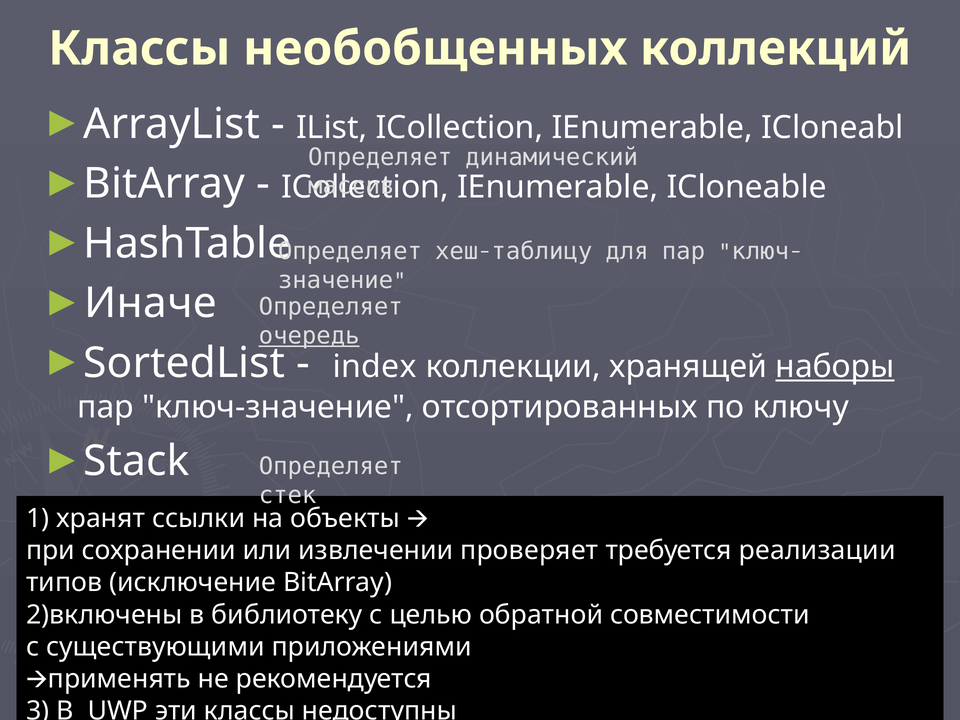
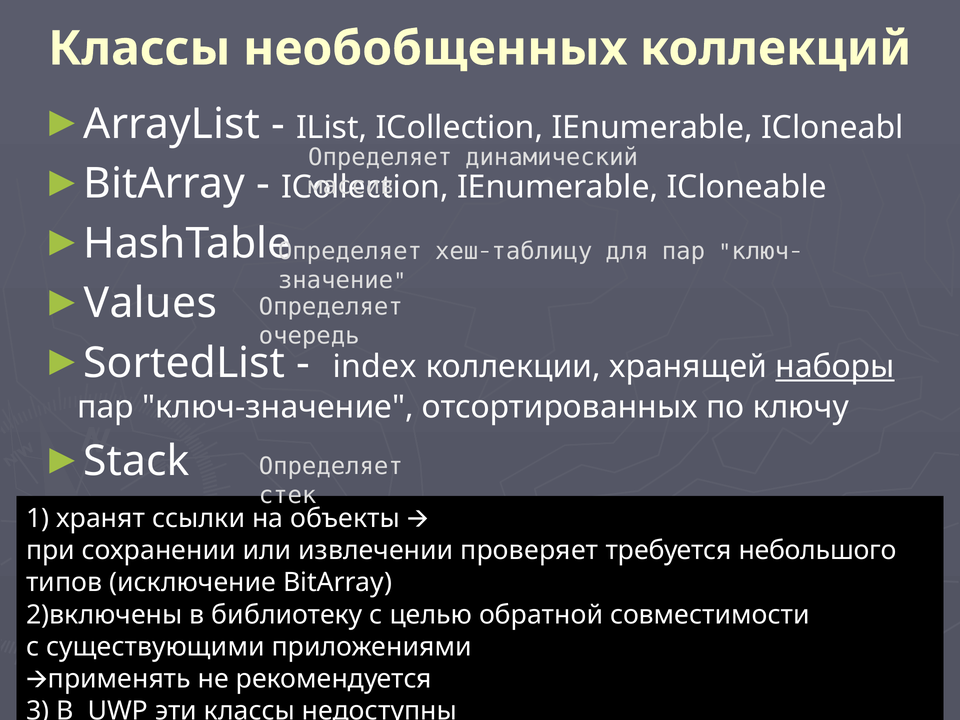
Иначе: Иначе -> Values
очередь underline: present -> none
реализации: реализации -> небольшого
